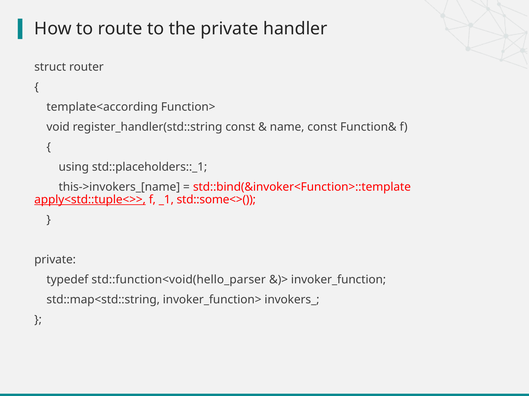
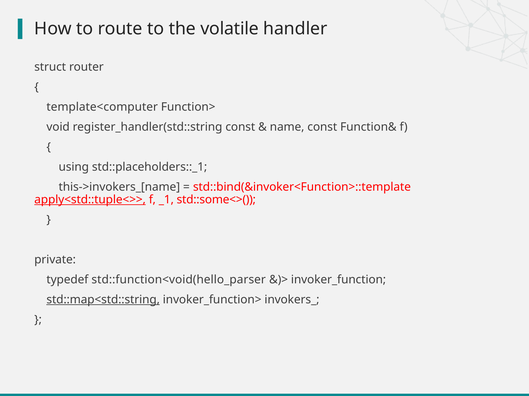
the private: private -> volatile
template<according: template<according -> template<computer
std::map<std::string underline: none -> present
